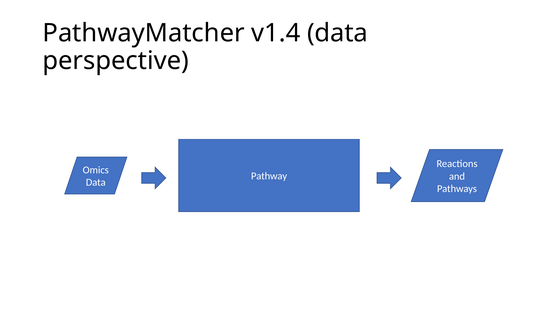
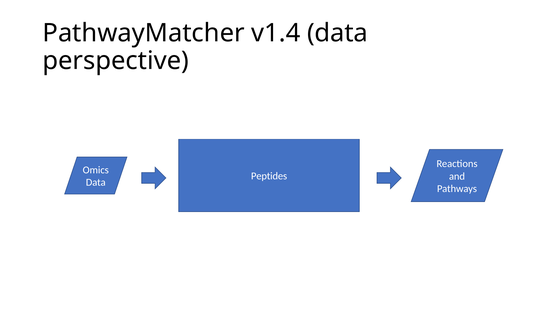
Pathway: Pathway -> Peptides
